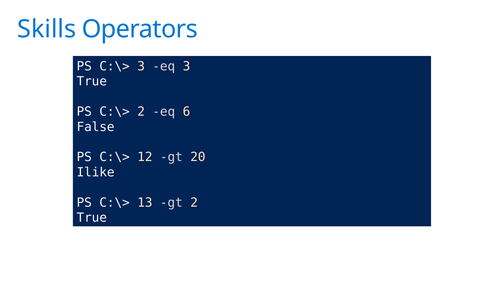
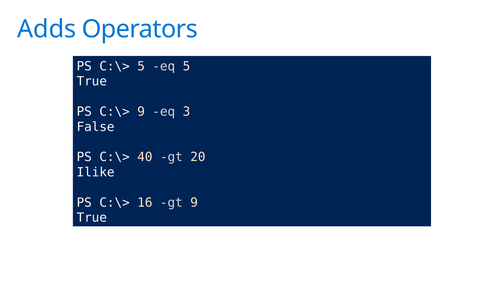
Skills: Skills -> Adds
C:\> 3: 3 -> 5
eq 3: 3 -> 5
C:\> 2: 2 -> 9
6: 6 -> 3
12: 12 -> 40
13: 13 -> 16
gt 2: 2 -> 9
